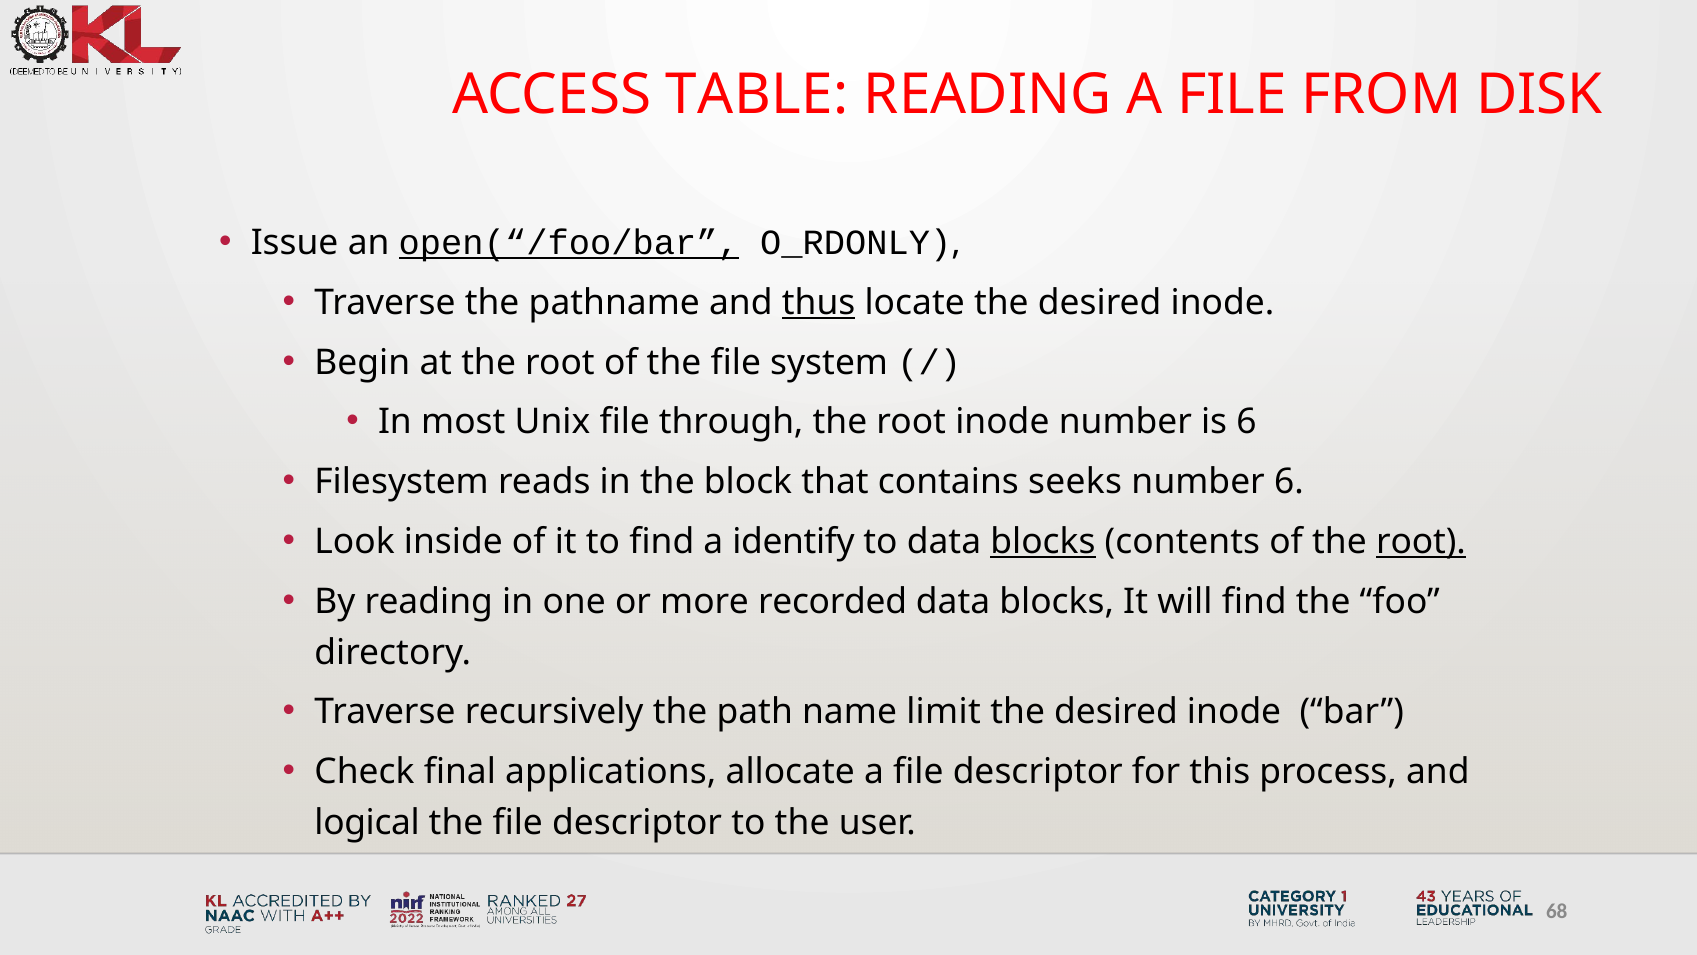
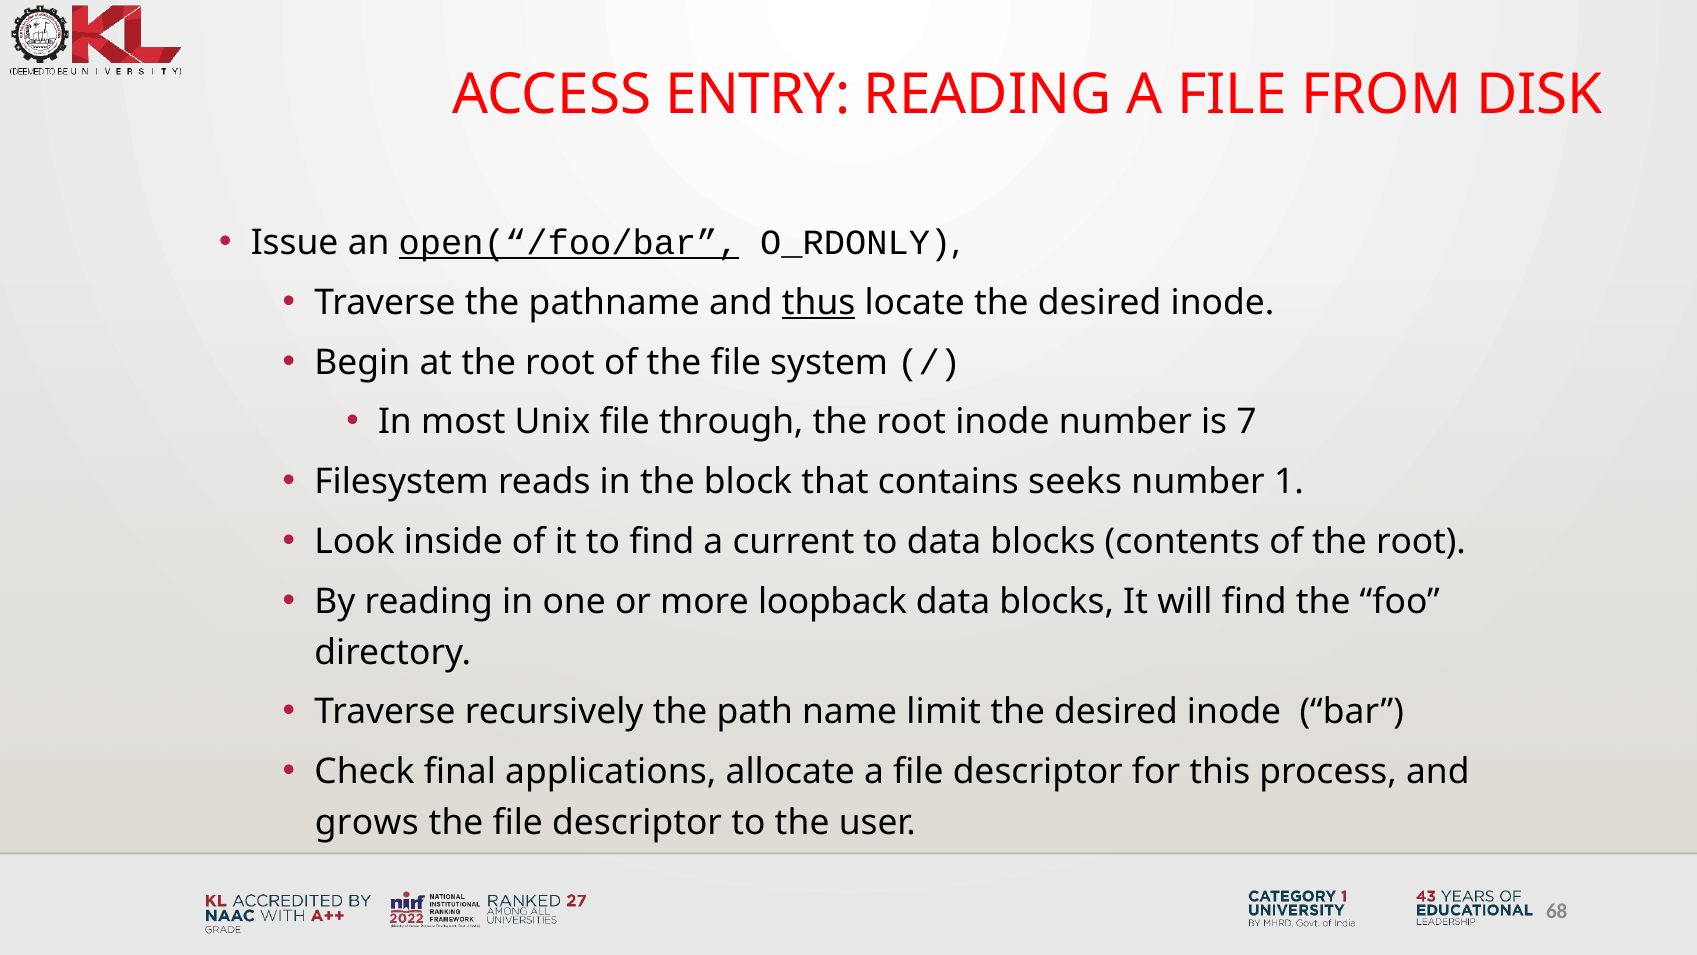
TABLE: TABLE -> ENTRY
is 6: 6 -> 7
number 6: 6 -> 1
identify: identify -> current
blocks at (1043, 541) underline: present -> none
root at (1421, 541) underline: present -> none
recorded: recorded -> loopback
logical: logical -> grows
